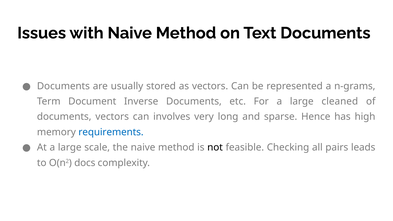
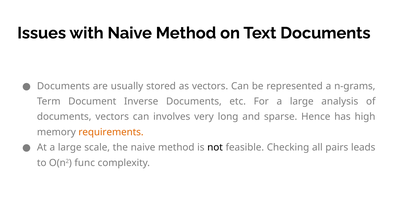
cleaned: cleaned -> analysis
requirements colour: blue -> orange
docs: docs -> func
